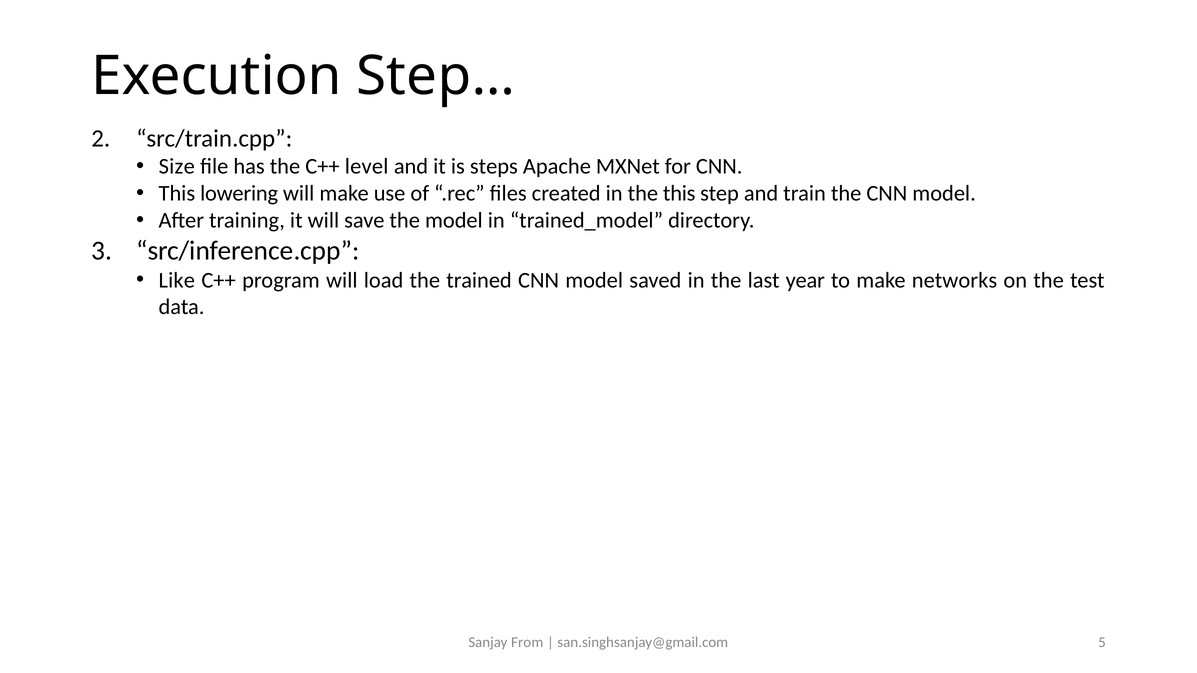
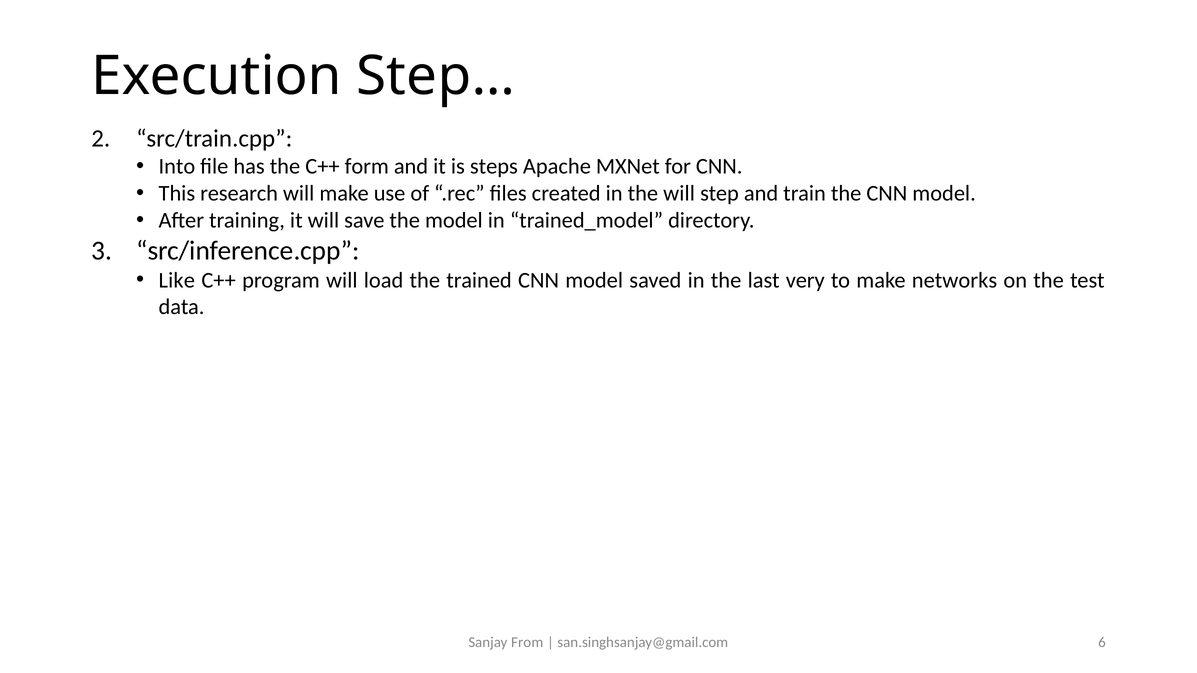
Size: Size -> Into
level: level -> form
lowering: lowering -> research
the this: this -> will
year: year -> very
5: 5 -> 6
